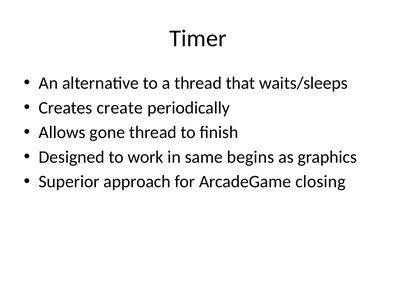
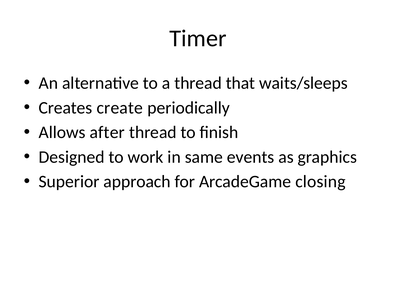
gone: gone -> after
begins: begins -> events
